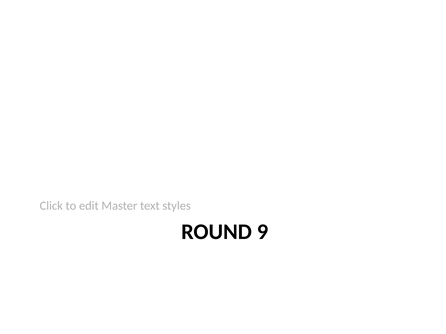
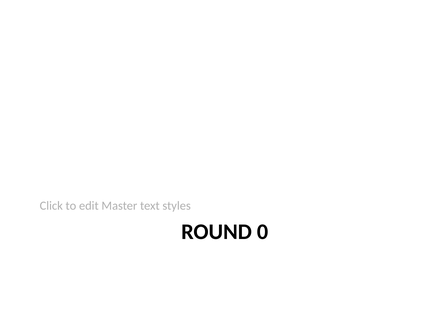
9: 9 -> 0
